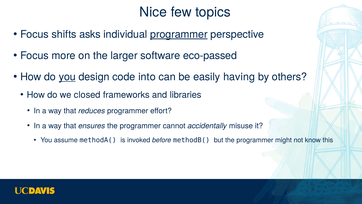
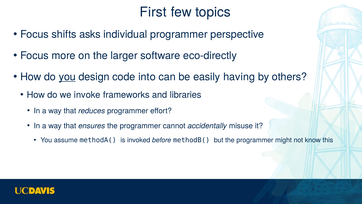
Nice: Nice -> First
programmer at (179, 34) underline: present -> none
eco-passed: eco-passed -> eco-directly
closed: closed -> invoke
